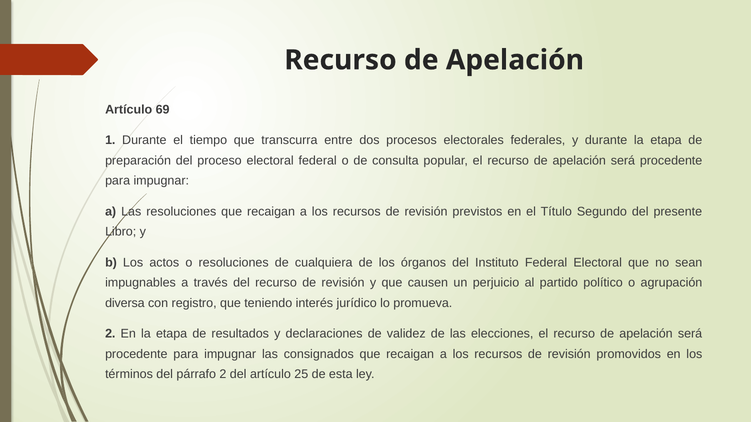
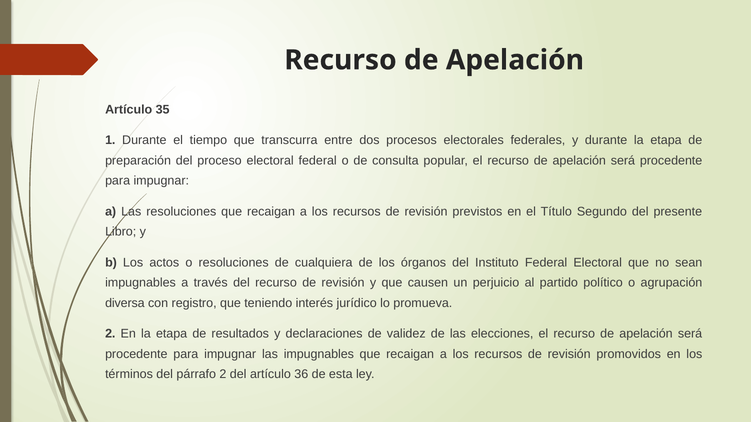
69: 69 -> 35
las consignados: consignados -> impugnables
25: 25 -> 36
